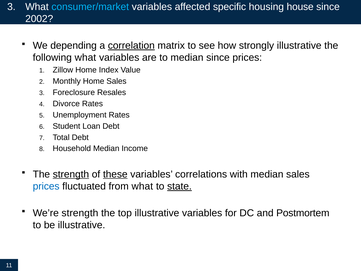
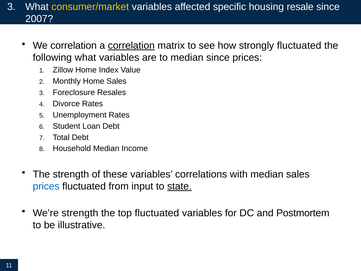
consumer/market colour: light blue -> yellow
house: house -> resale
2002: 2002 -> 2007
We depending: depending -> correlation
strongly illustrative: illustrative -> fluctuated
strength at (71, 174) underline: present -> none
these underline: present -> none
from what: what -> input
top illustrative: illustrative -> fluctuated
